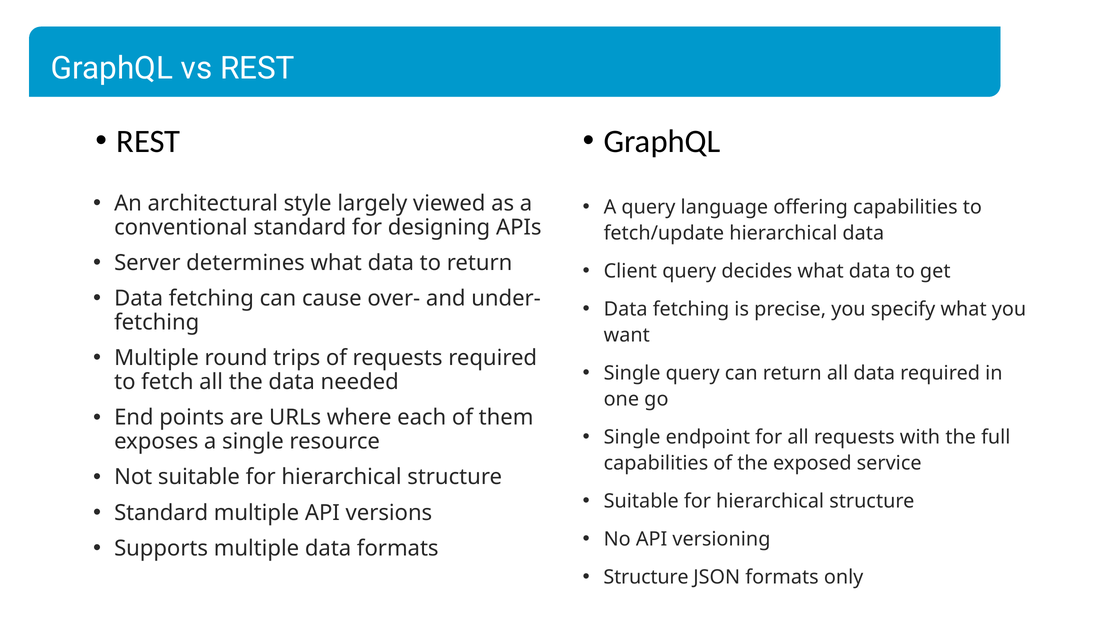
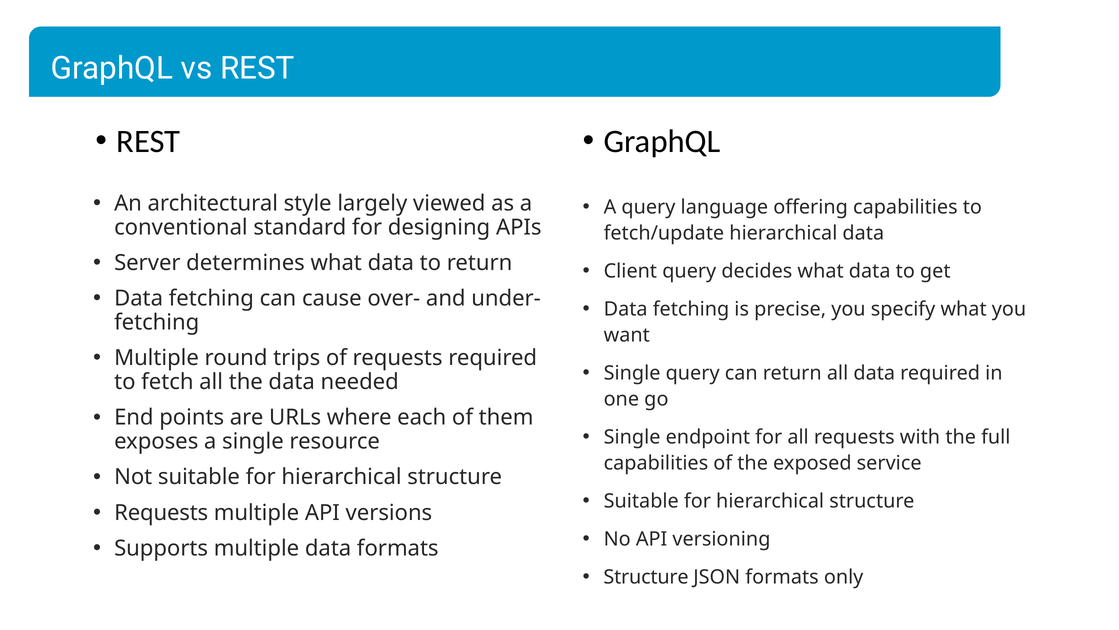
Standard at (161, 512): Standard -> Requests
